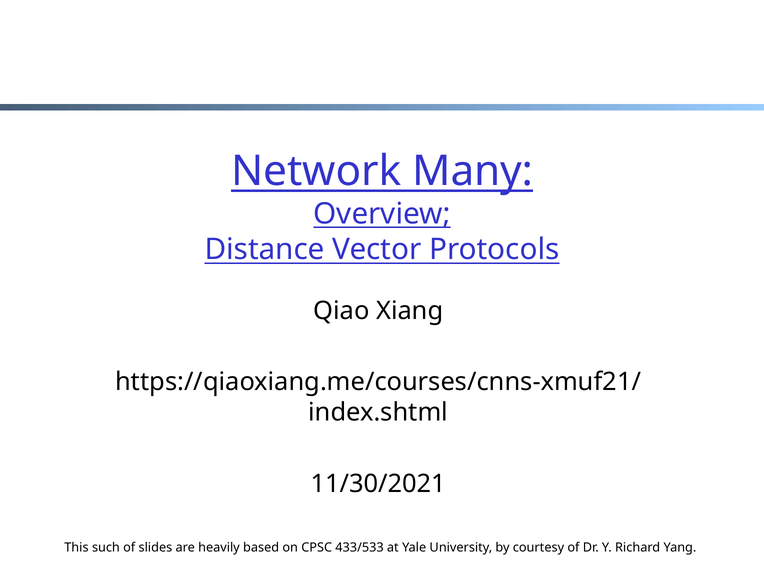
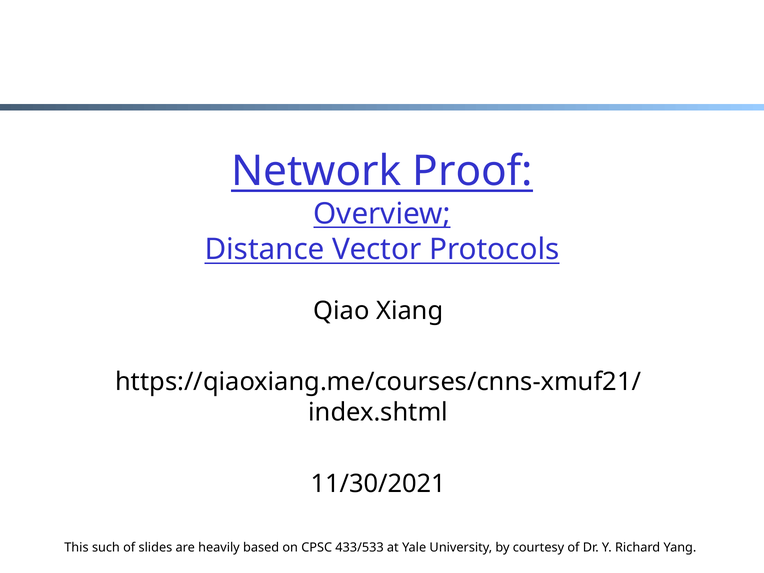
Many: Many -> Proof
